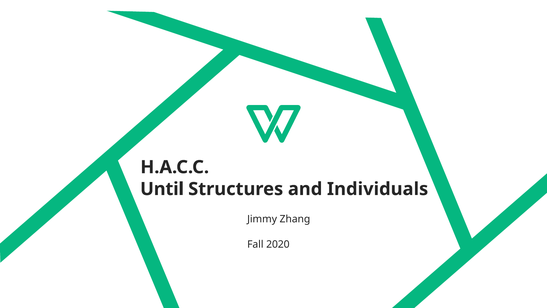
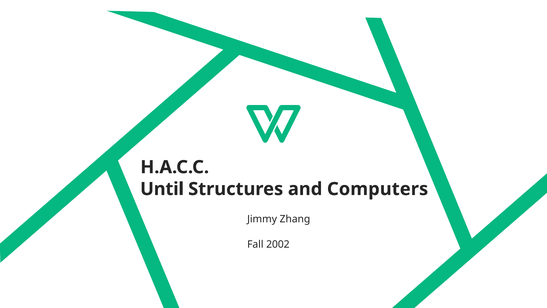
Individuals: Individuals -> Computers
2020: 2020 -> 2002
